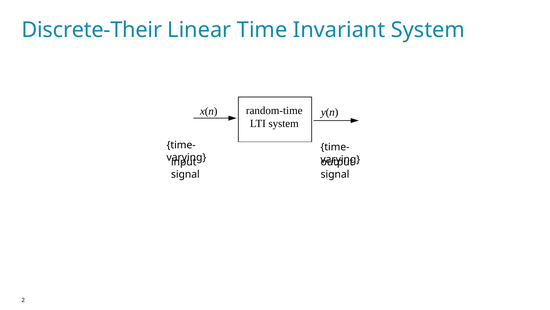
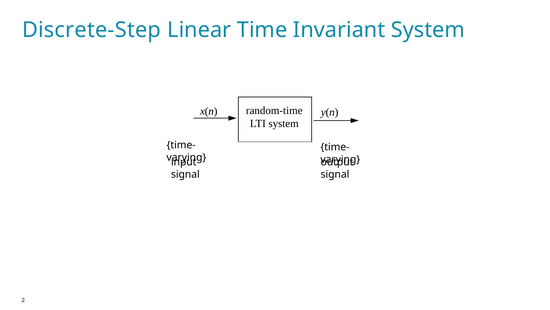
Discrete-Their: Discrete-Their -> Discrete-Step
